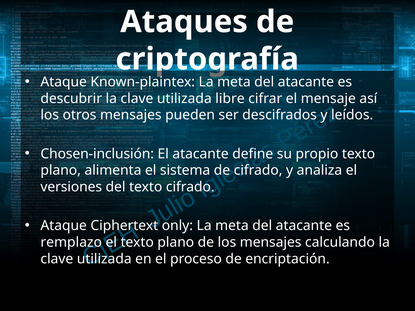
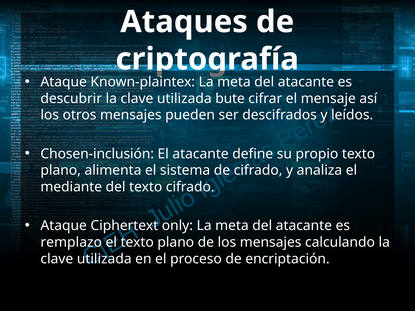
libre: libre -> bute
versiones: versiones -> mediante
